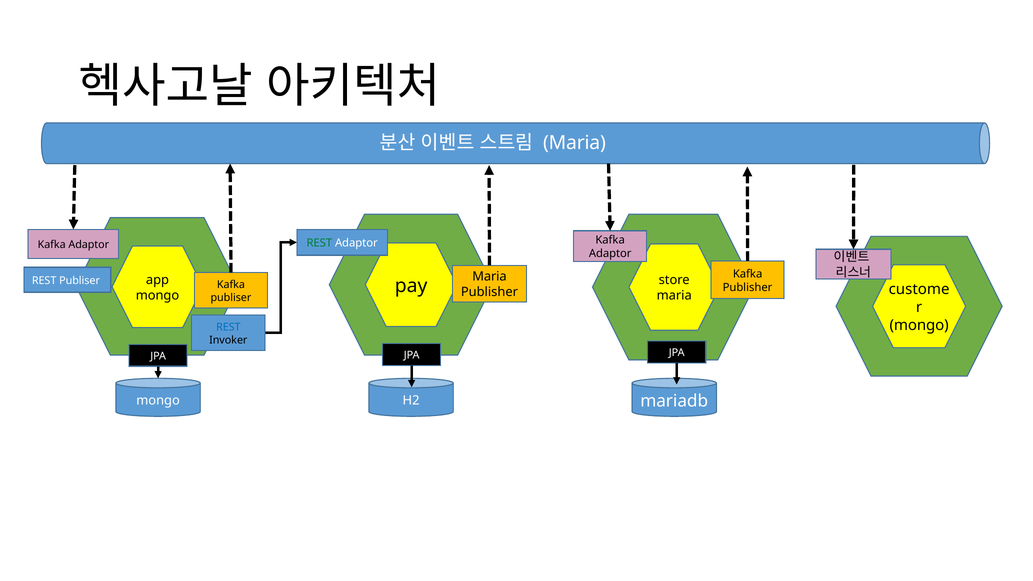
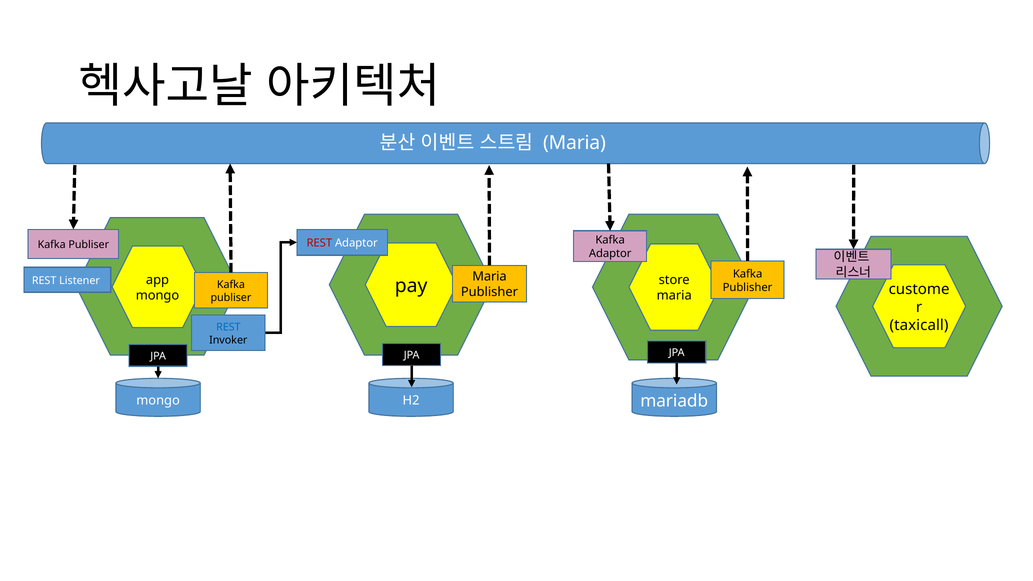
REST at (319, 243) colour: green -> red
Adaptor at (89, 245): Adaptor -> Publiser
REST Publiser: Publiser -> Listener
mongo at (919, 325): mongo -> taxicall
